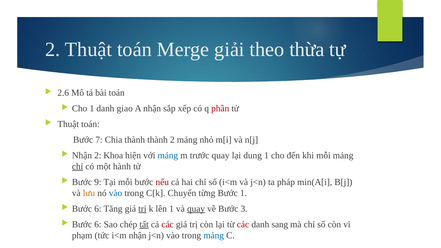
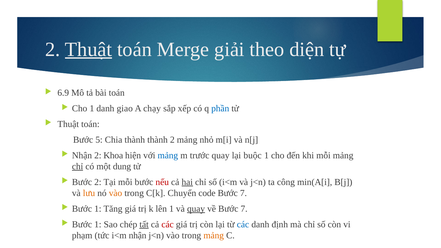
Thuật at (88, 49) underline: none -> present
thừa: thừa -> diện
2.6: 2.6 -> 6.9
A nhận: nhận -> chạy
phần colour: red -> blue
7: 7 -> 5
dung: dung -> buộc
hành: hành -> dung
Bước 9: 9 -> 2
hai underline: none -> present
pháp: pháp -> công
vào at (115, 193) colour: blue -> orange
từng: từng -> code
1 at (244, 193): 1 -> 7
6 at (98, 209): 6 -> 1
trị at (142, 209) underline: present -> none
về Bước 3: 3 -> 7
6 at (98, 224): 6 -> 1
các at (243, 224) colour: red -> blue
sang: sang -> định
mảng at (214, 235) colour: blue -> orange
